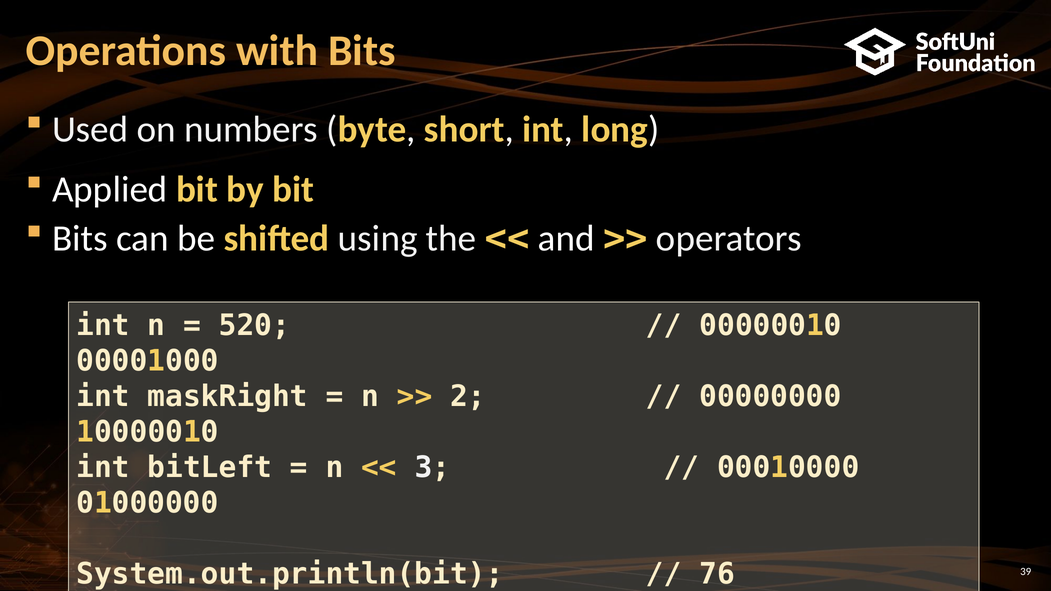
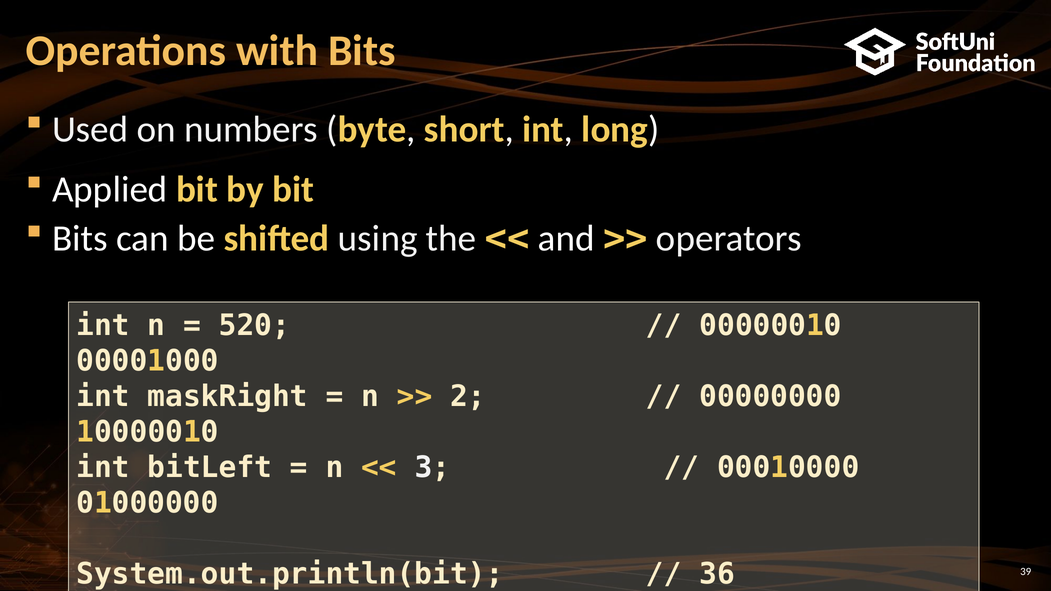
76: 76 -> 36
